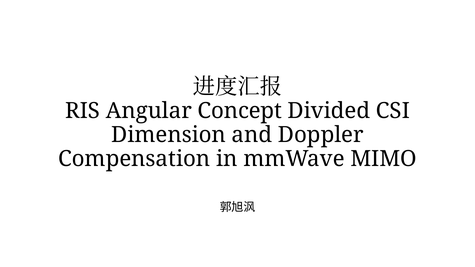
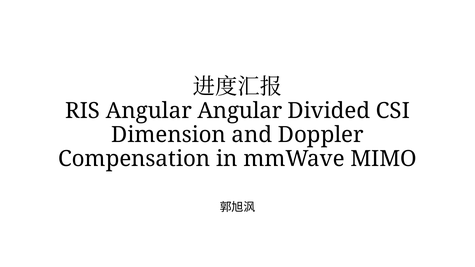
Angular Concept: Concept -> Angular
